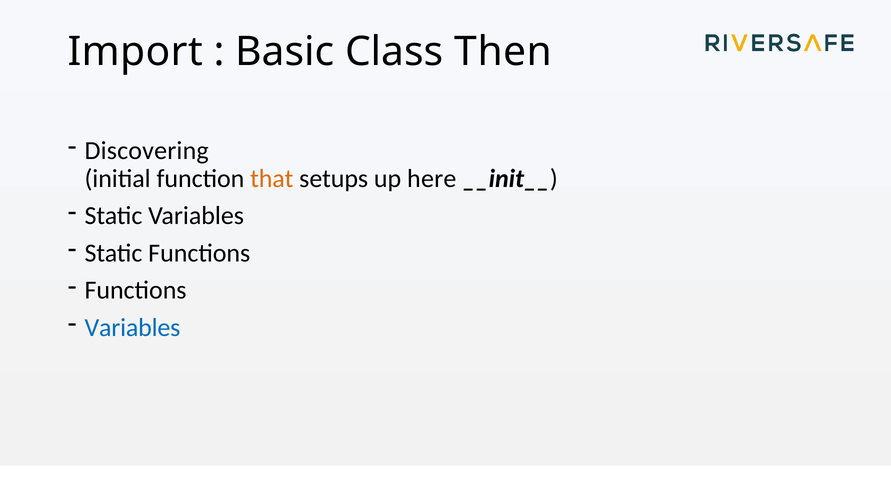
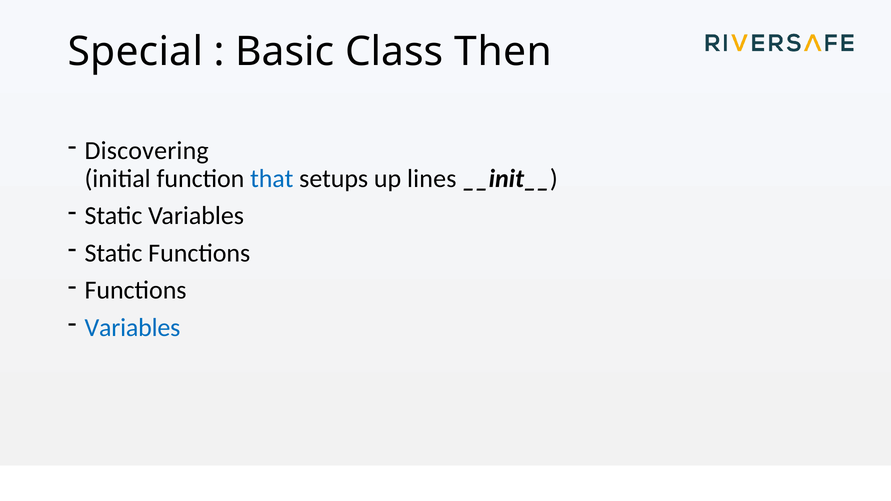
Import: Import -> Special
that colour: orange -> blue
here: here -> lines
